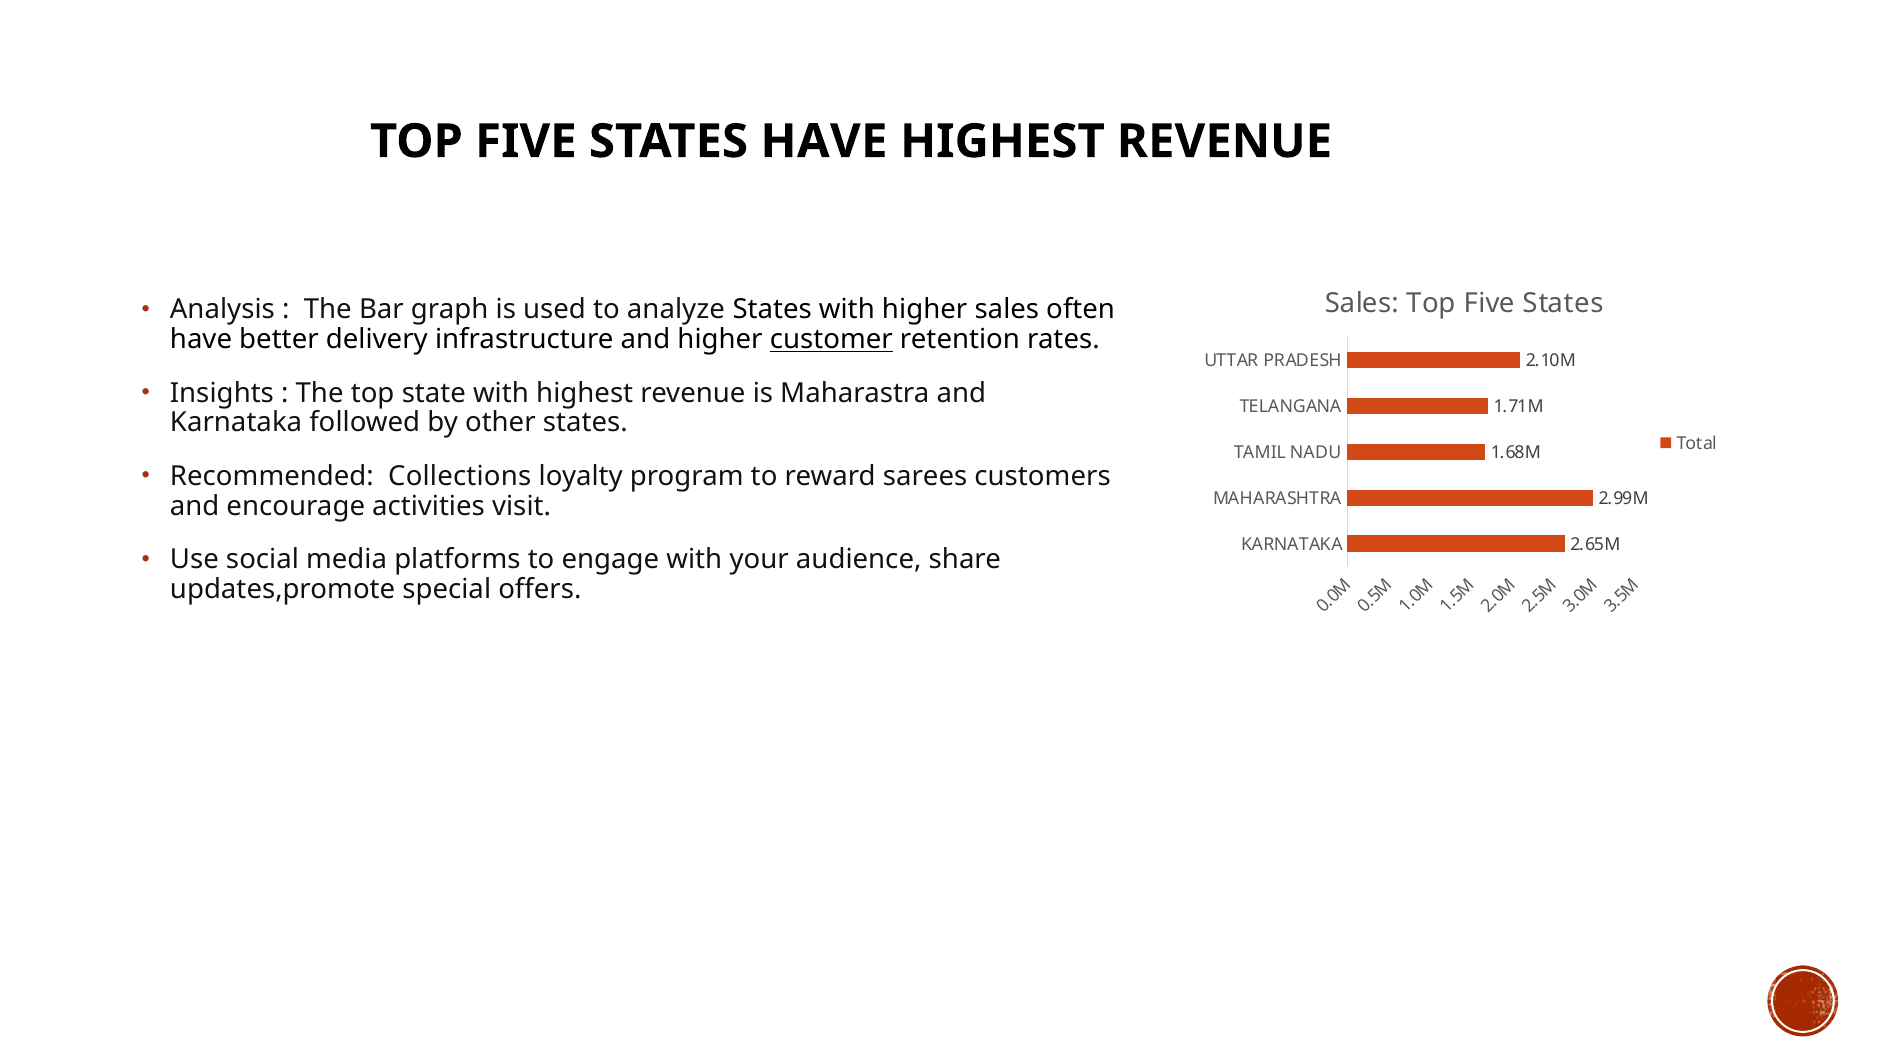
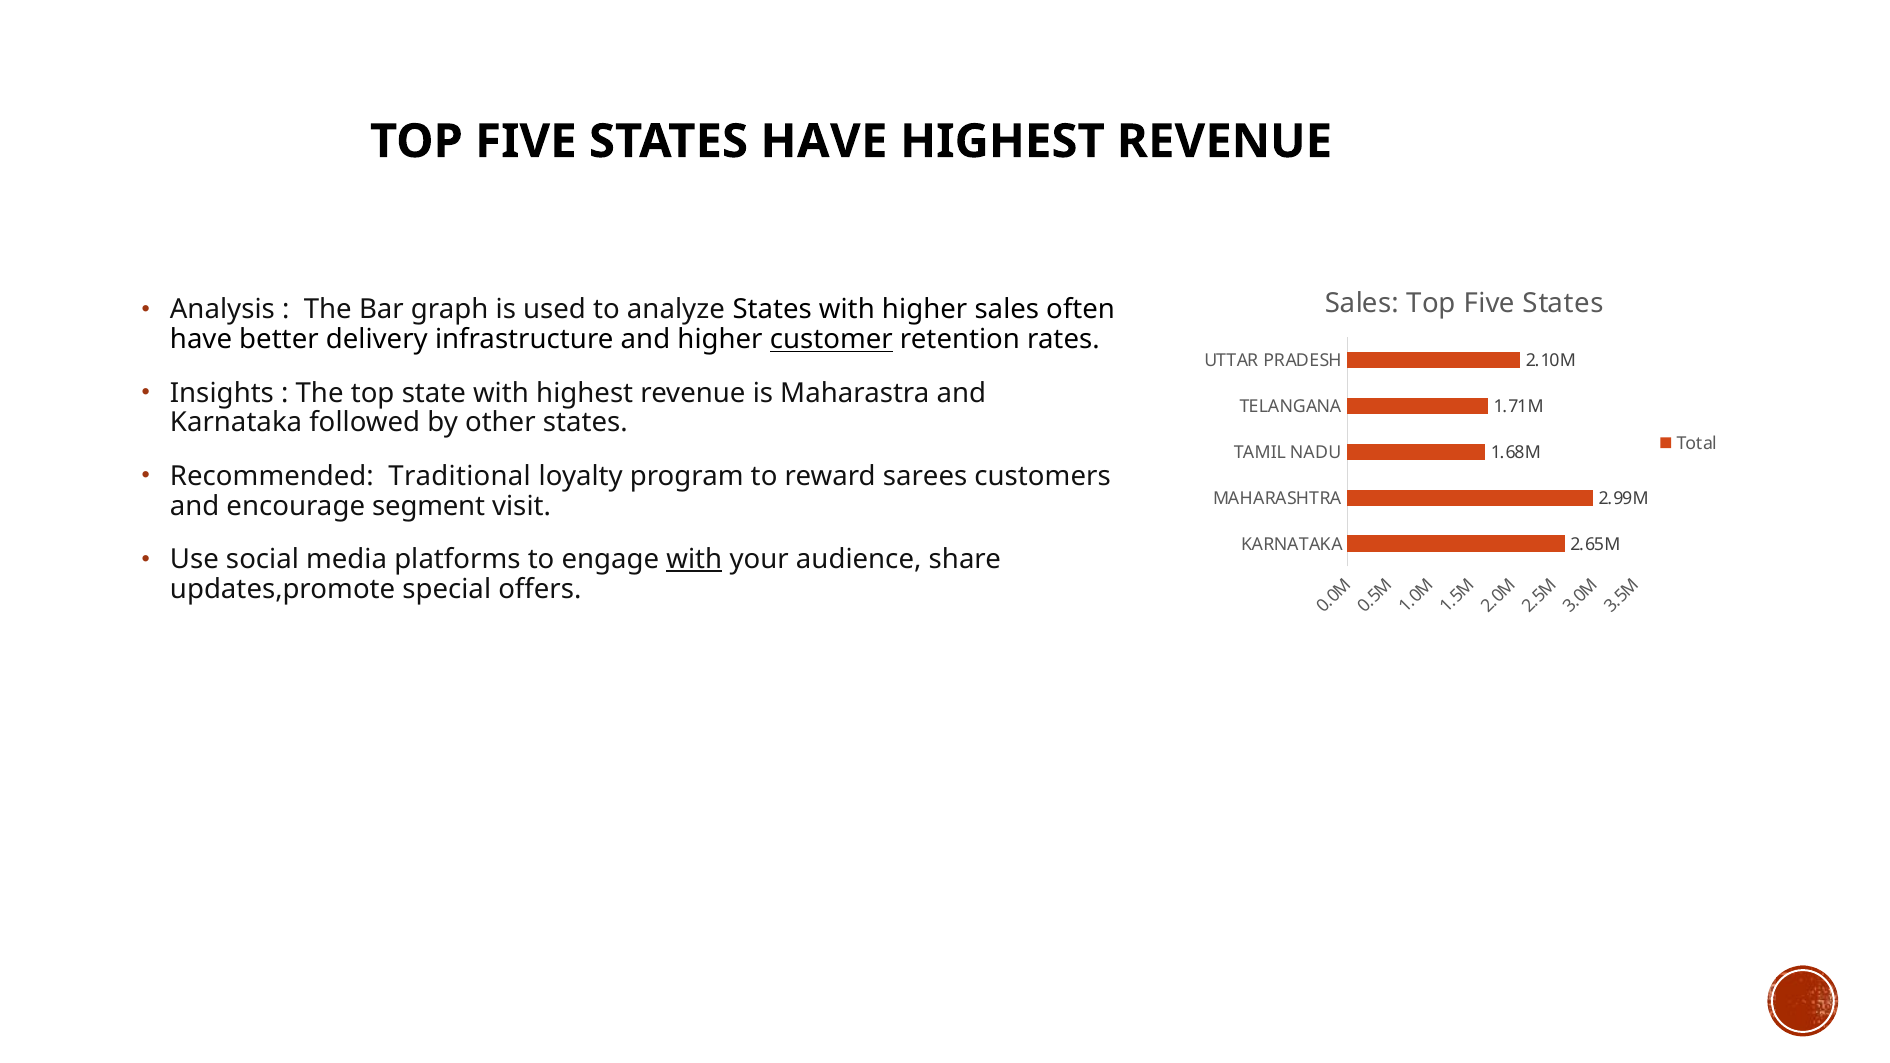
Collections: Collections -> Traditional
activities: activities -> segment
with at (694, 560) underline: none -> present
